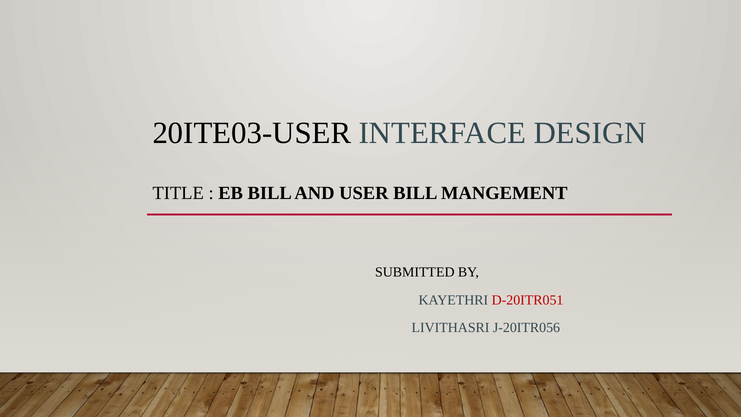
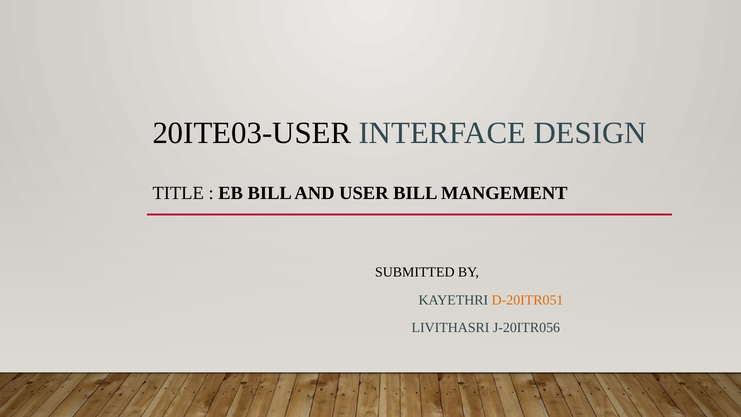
D-20ITR051 colour: red -> orange
